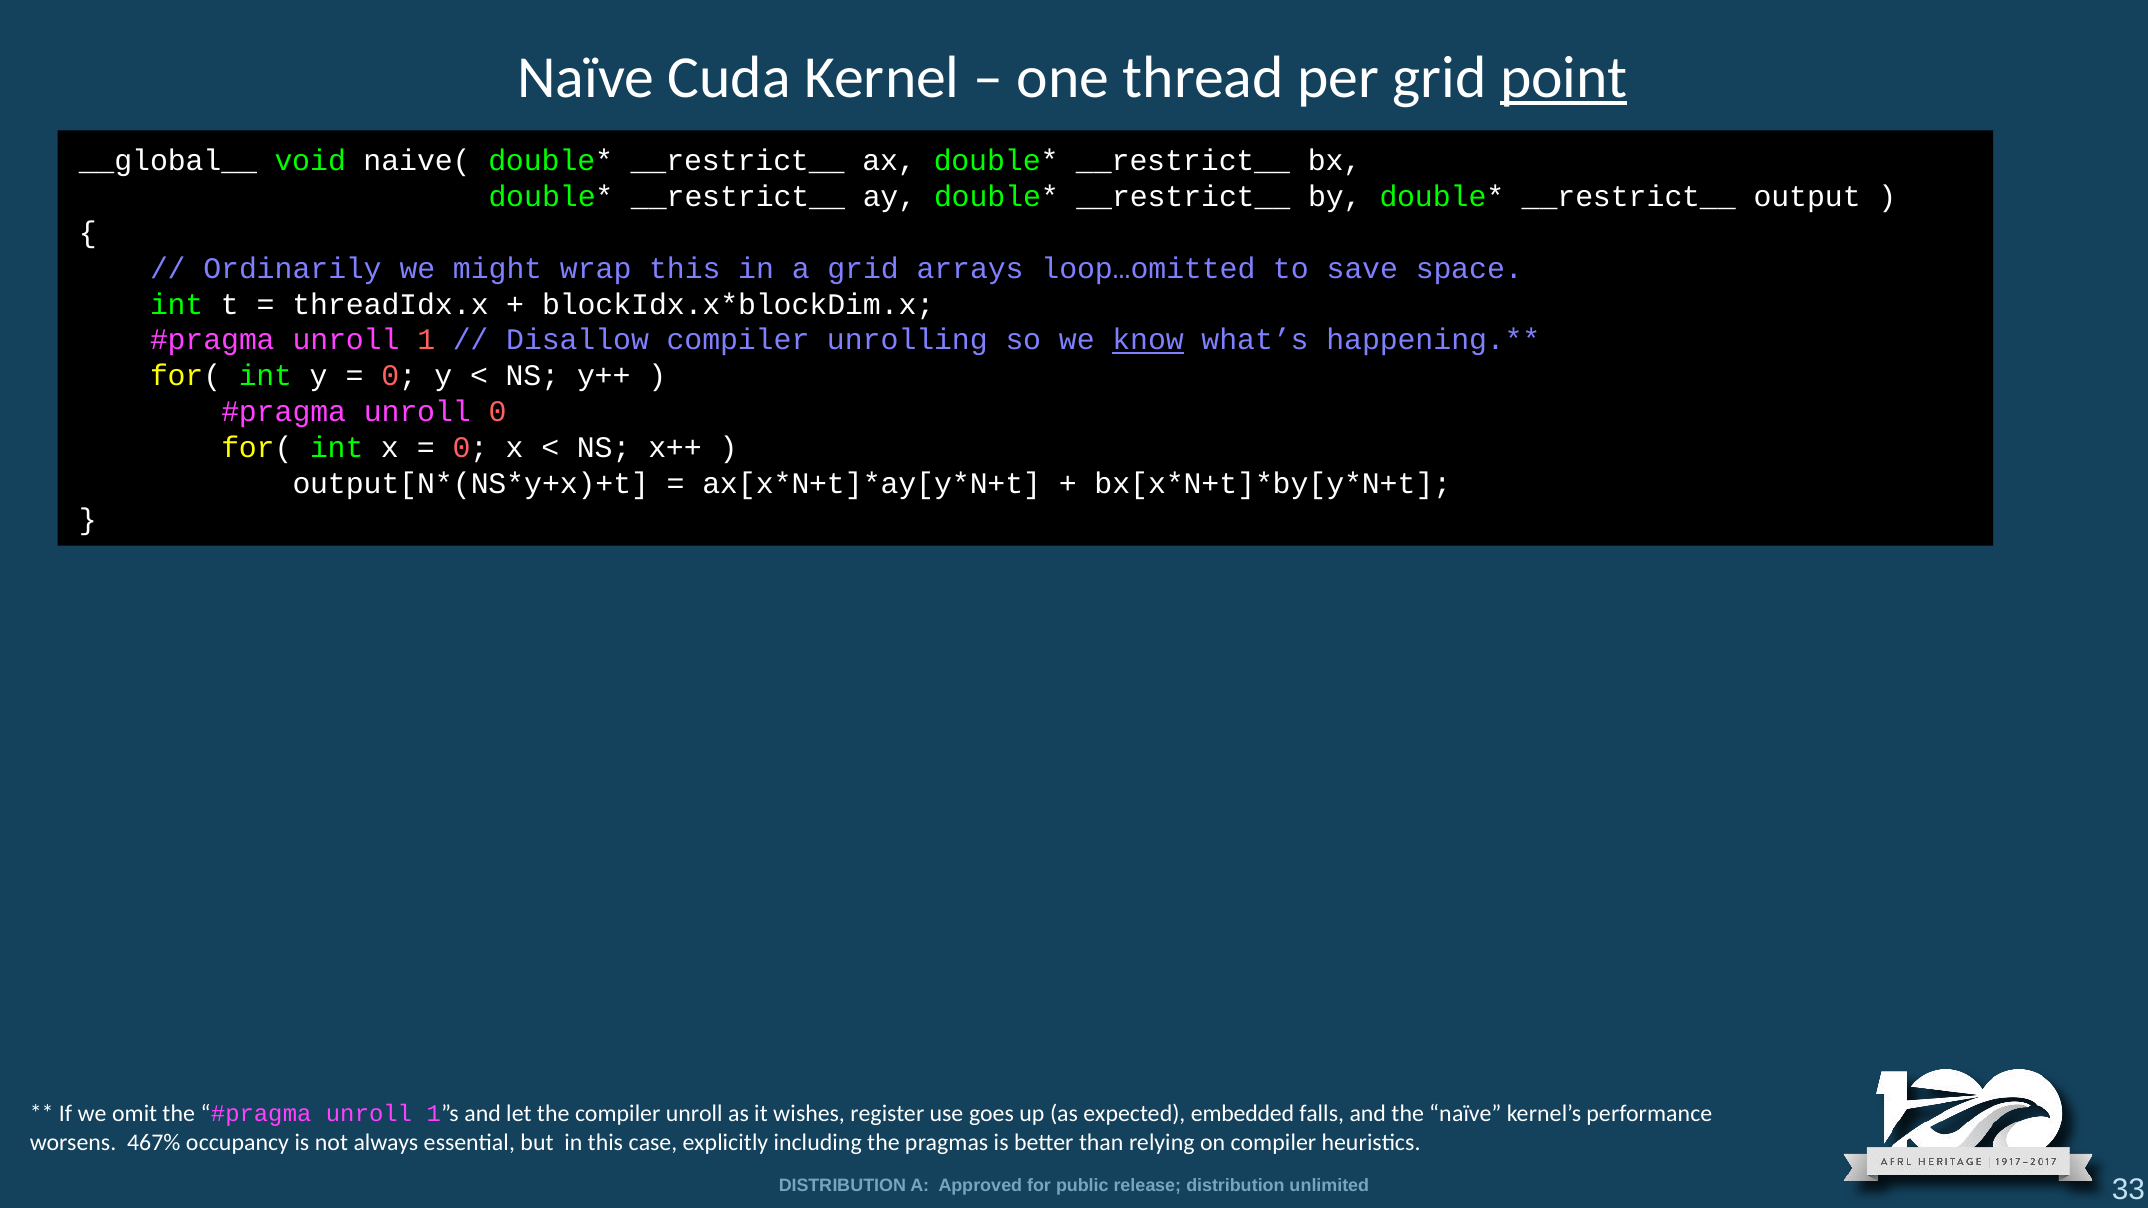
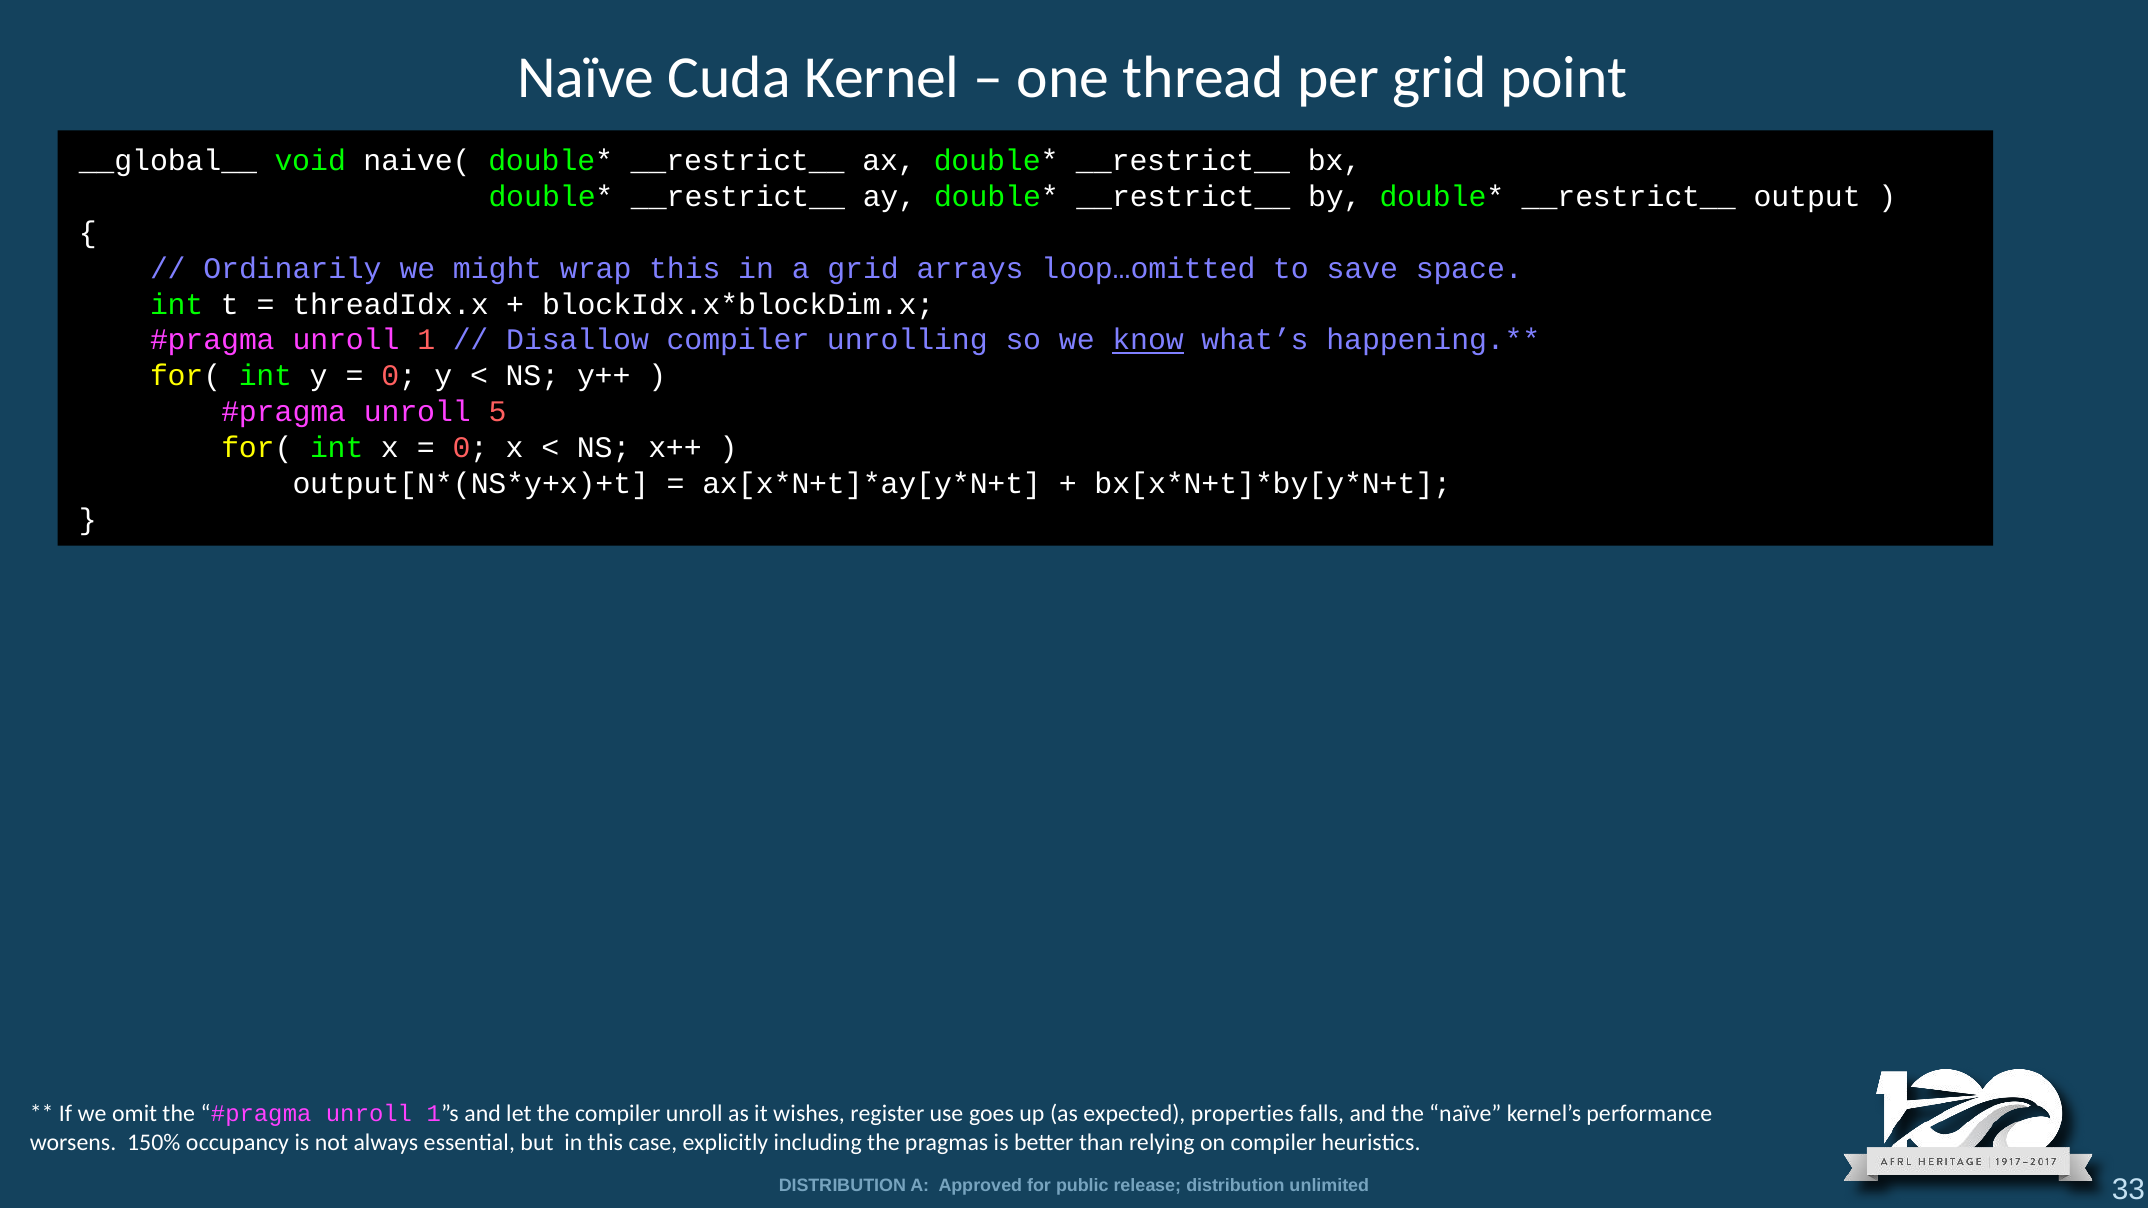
point underline: present -> none
unroll 0: 0 -> 5
embedded: embedded -> properties
467%: 467% -> 150%
